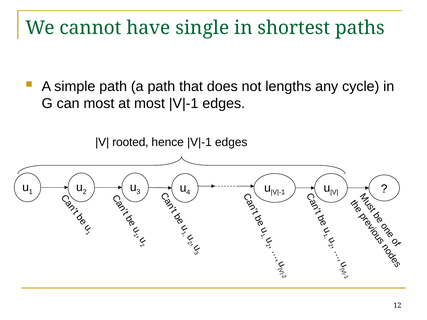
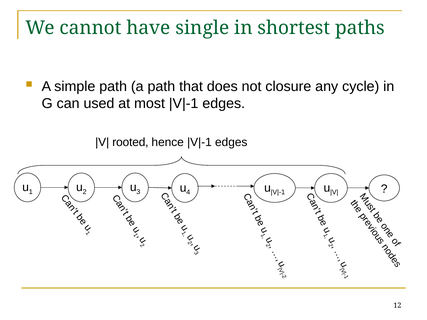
lengths: lengths -> closure
can most: most -> used
